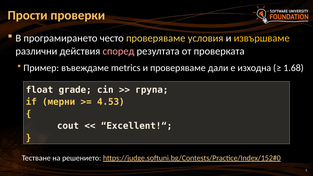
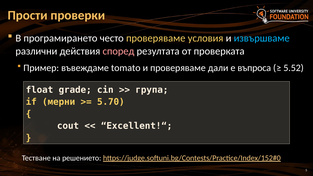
извършваме colour: yellow -> light blue
metrics: metrics -> tomato
изходна: изходна -> въпроса
1.68: 1.68 -> 5.52
4.53: 4.53 -> 5.70
